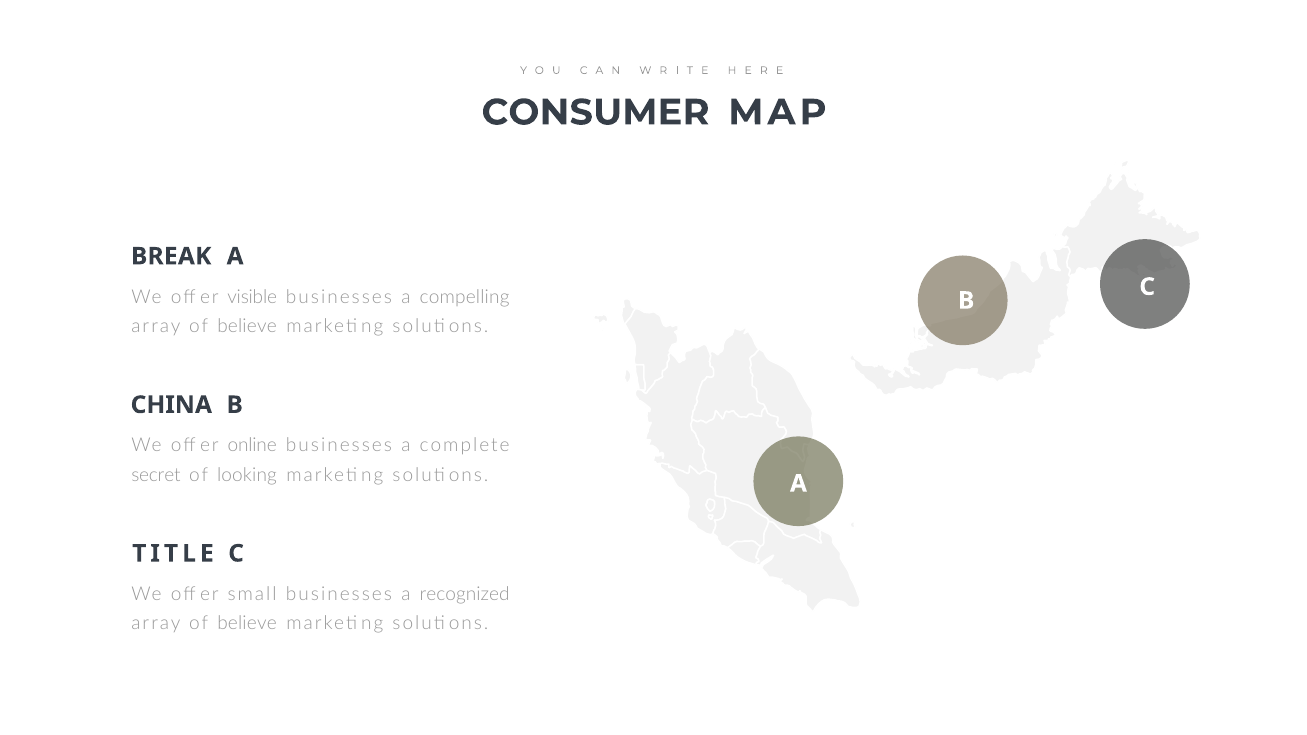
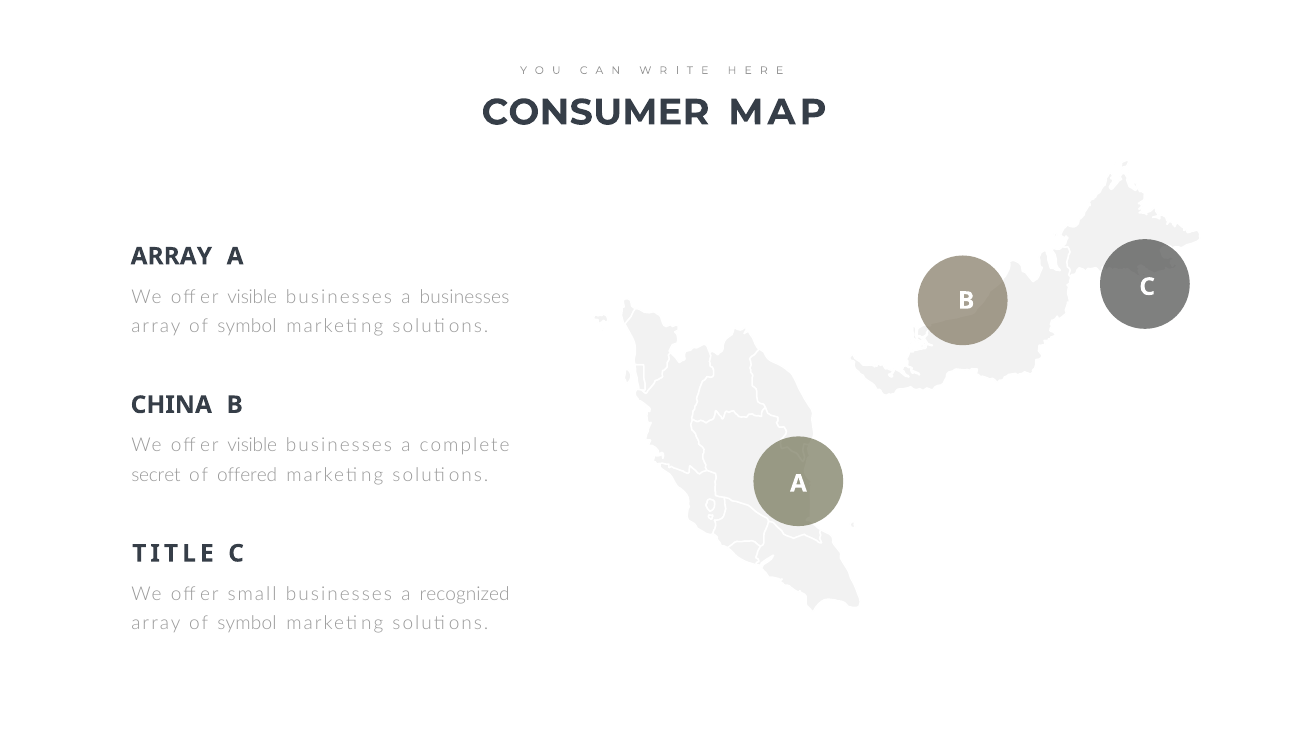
BREAK at (171, 256): BREAK -> ARRAY
a compelling: compelling -> businesses
believe at (247, 327): believe -> symbol
online at (252, 446): online -> visible
looking: looking -> offered
believe at (247, 624): believe -> symbol
